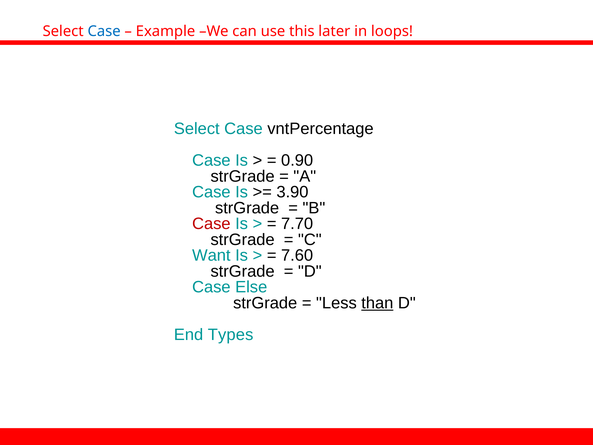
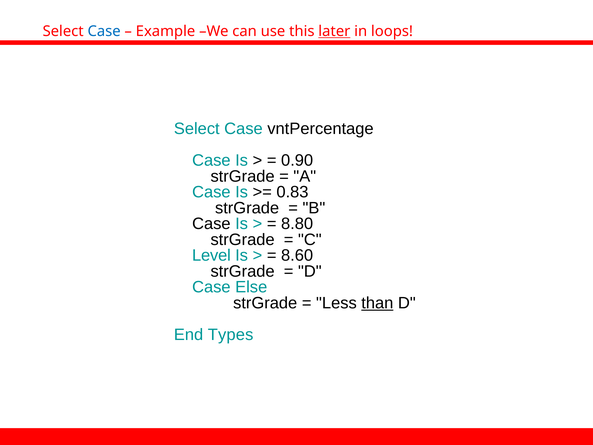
later underline: none -> present
3.90: 3.90 -> 0.83
Case at (211, 224) colour: red -> black
7.70: 7.70 -> 8.80
Want: Want -> Level
7.60: 7.60 -> 8.60
